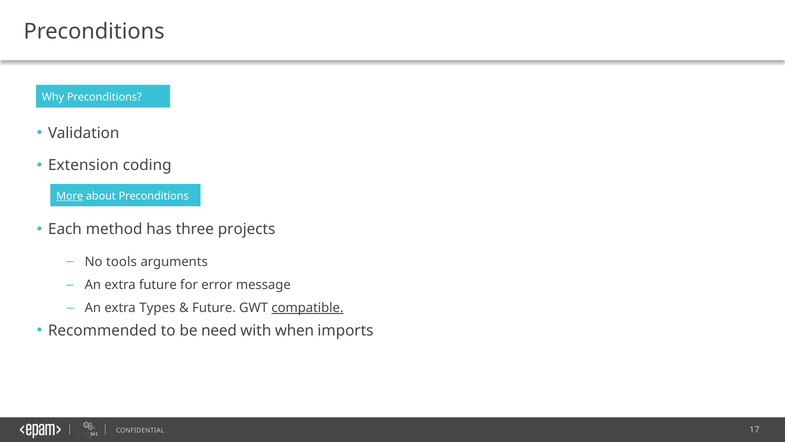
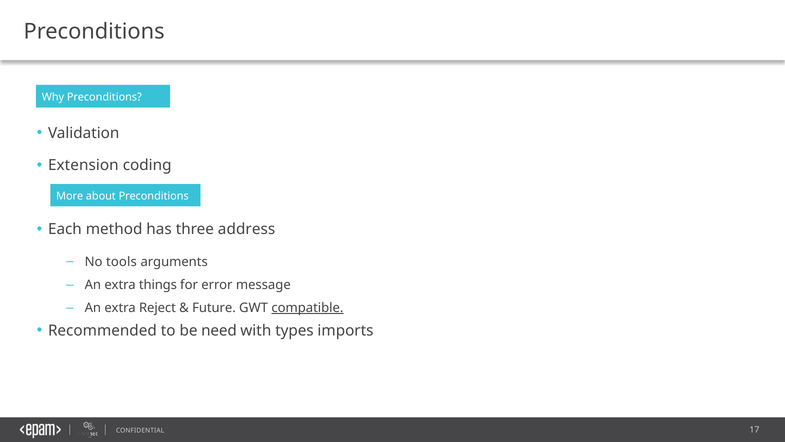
More underline: present -> none
projects: projects -> address
extra future: future -> things
Types: Types -> Reject
when: when -> types
